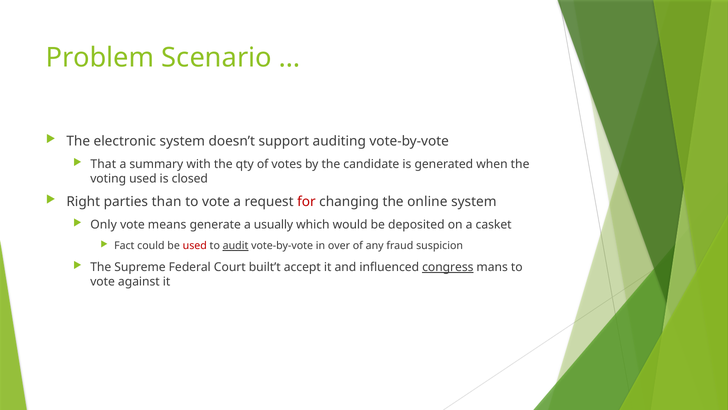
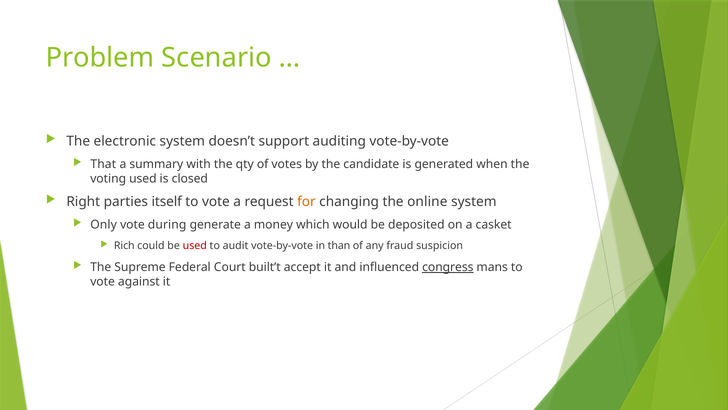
than: than -> itself
for colour: red -> orange
means: means -> during
usually: usually -> money
Fact: Fact -> Rich
audit underline: present -> none
over: over -> than
